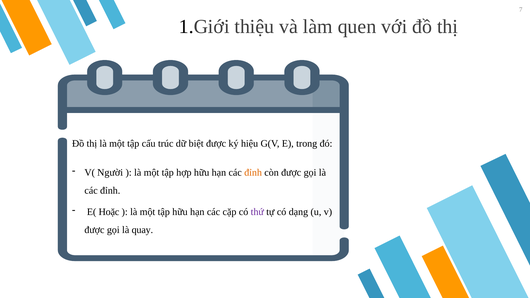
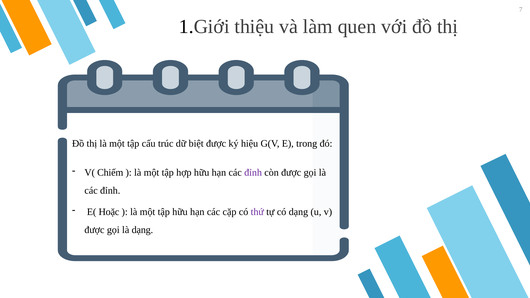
Người: Người -> Chiếm
đỉnh at (253, 173) colour: orange -> purple
là quay: quay -> dạng
